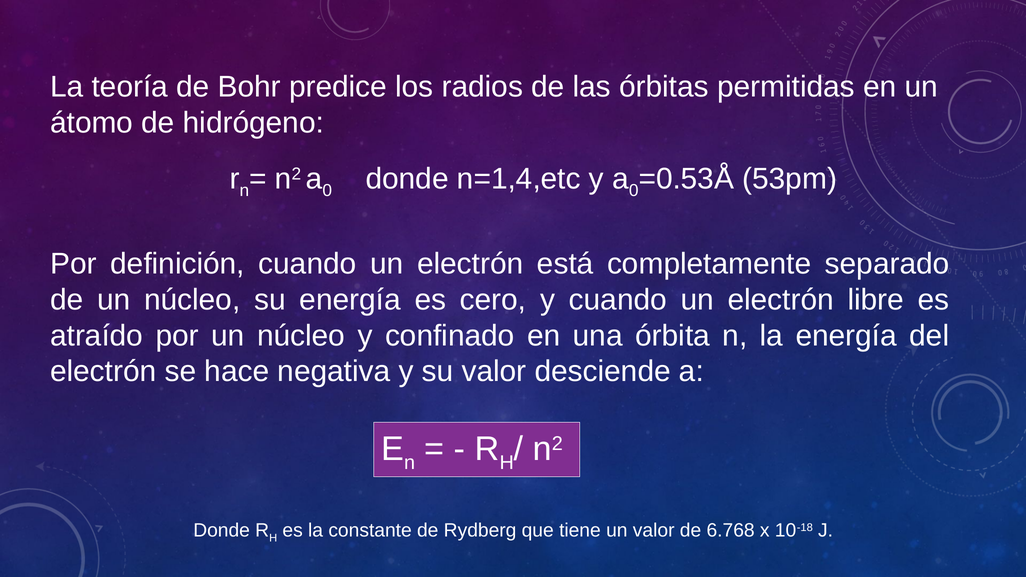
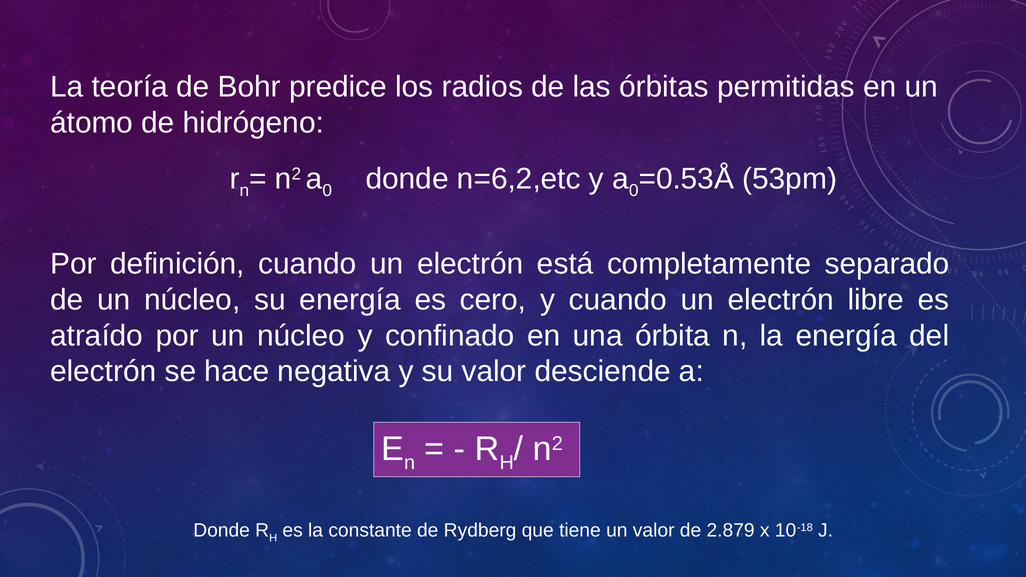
n=1,4,etc: n=1,4,etc -> n=6,2,etc
6.768: 6.768 -> 2.879
